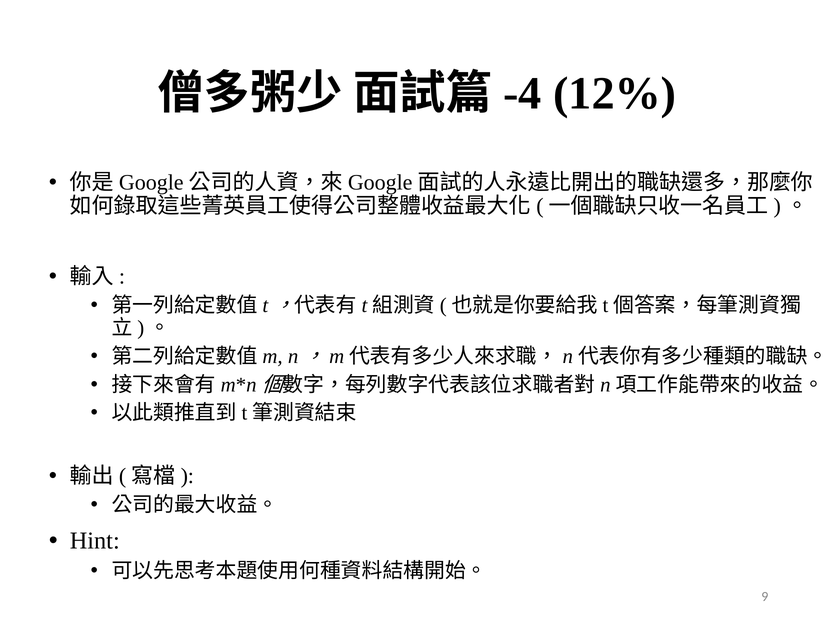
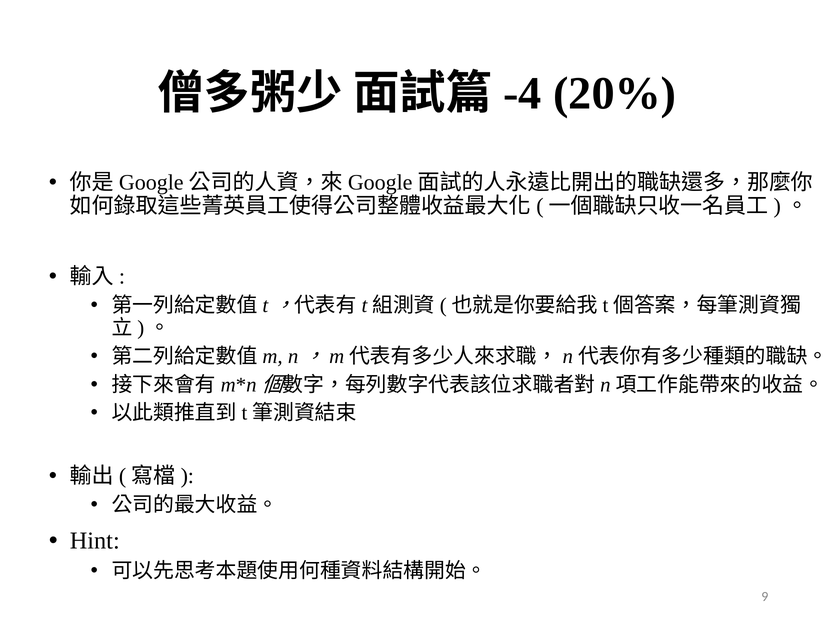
12%: 12% -> 20%
